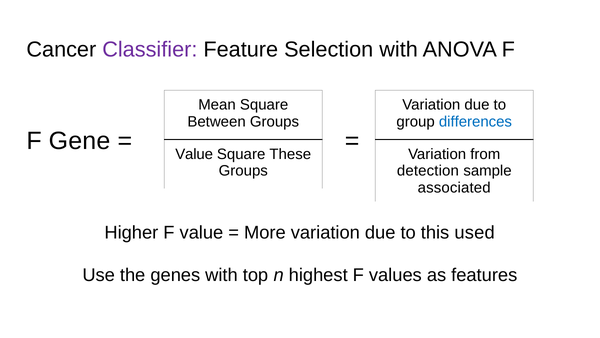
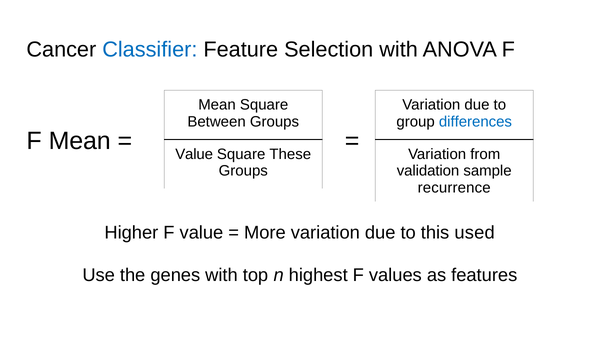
Classifier colour: purple -> blue
F Gene: Gene -> Mean
detection: detection -> validation
associated: associated -> recurrence
